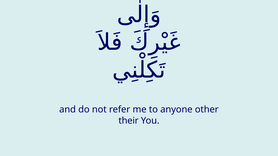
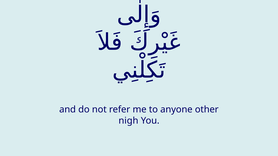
their: their -> nigh
